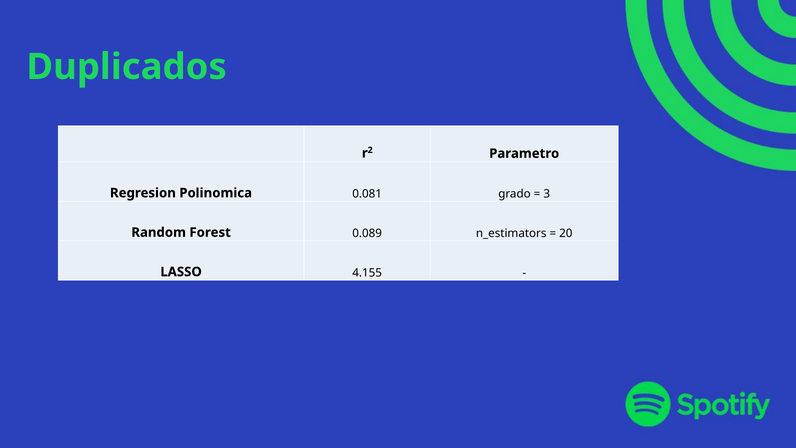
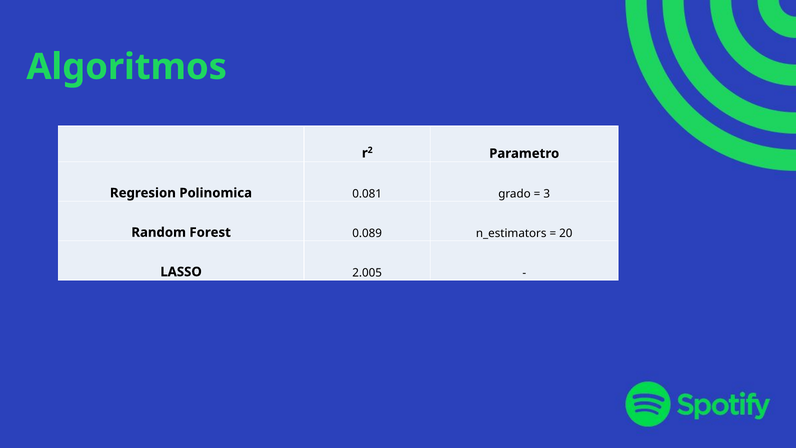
Duplicados: Duplicados -> Algoritmos
4.155: 4.155 -> 2.005
